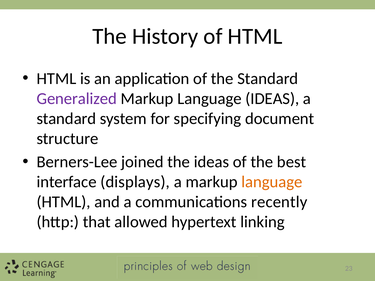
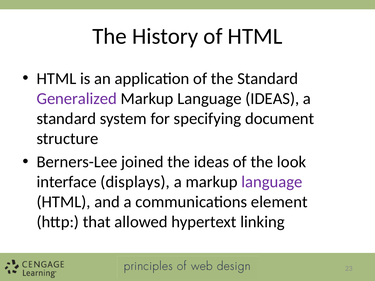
best: best -> look
language at (272, 182) colour: orange -> purple
recently: recently -> element
